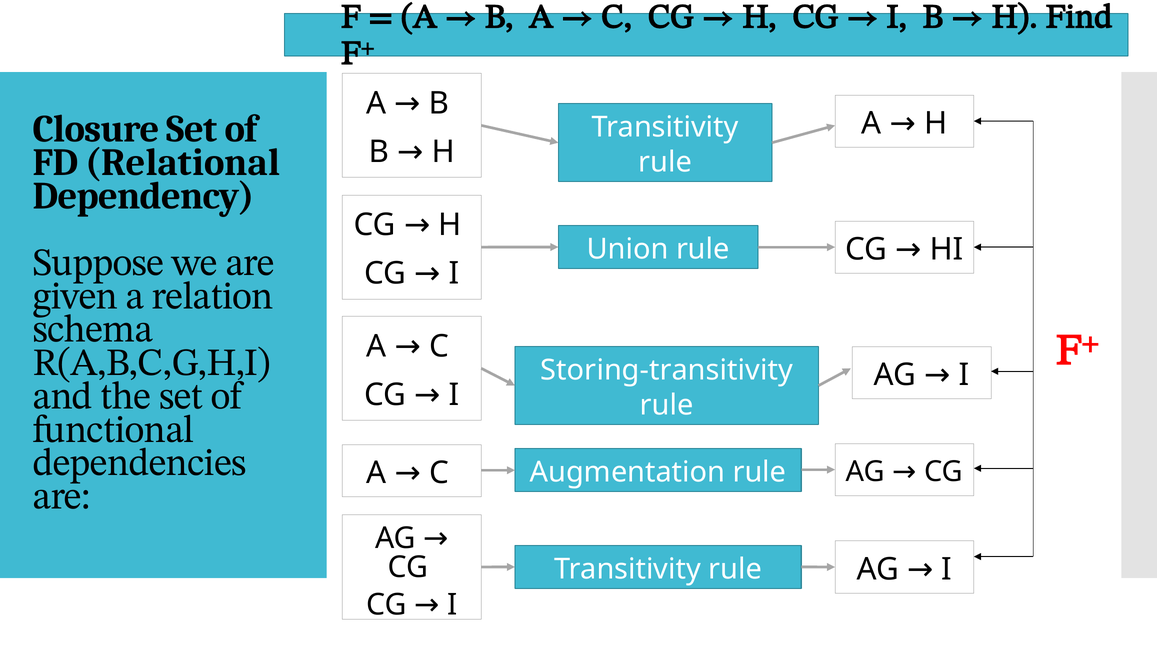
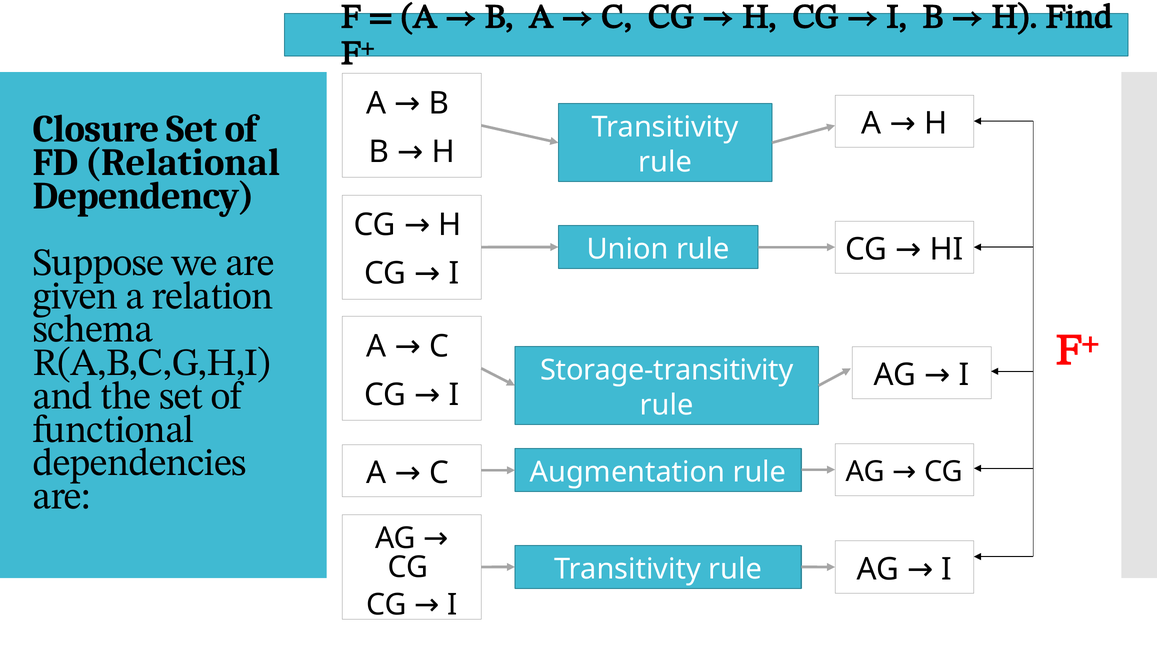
Storing-transitivity: Storing-transitivity -> Storage-transitivity
